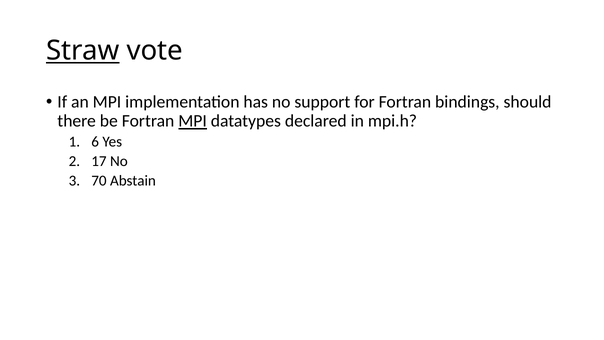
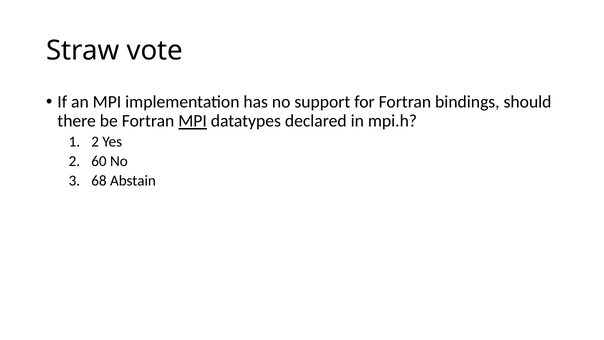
Straw underline: present -> none
6 at (95, 142): 6 -> 2
17: 17 -> 60
70: 70 -> 68
